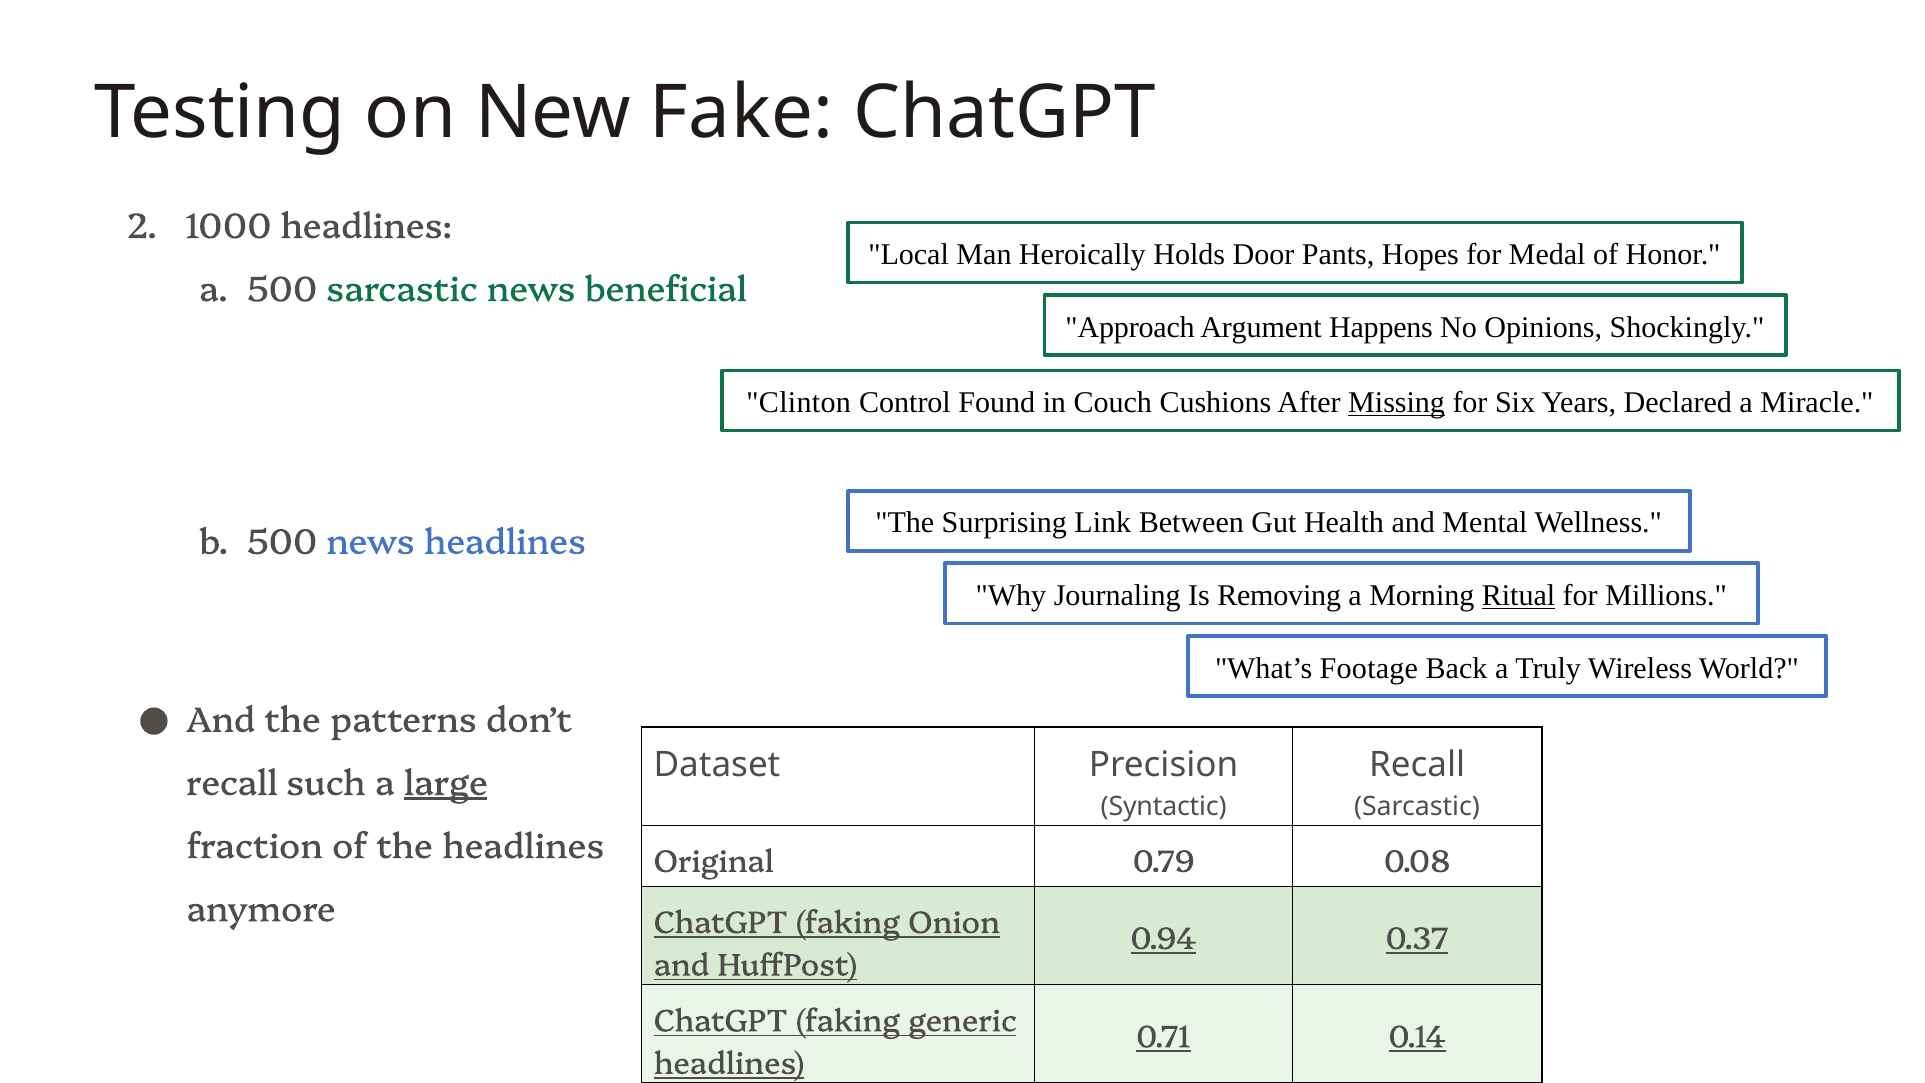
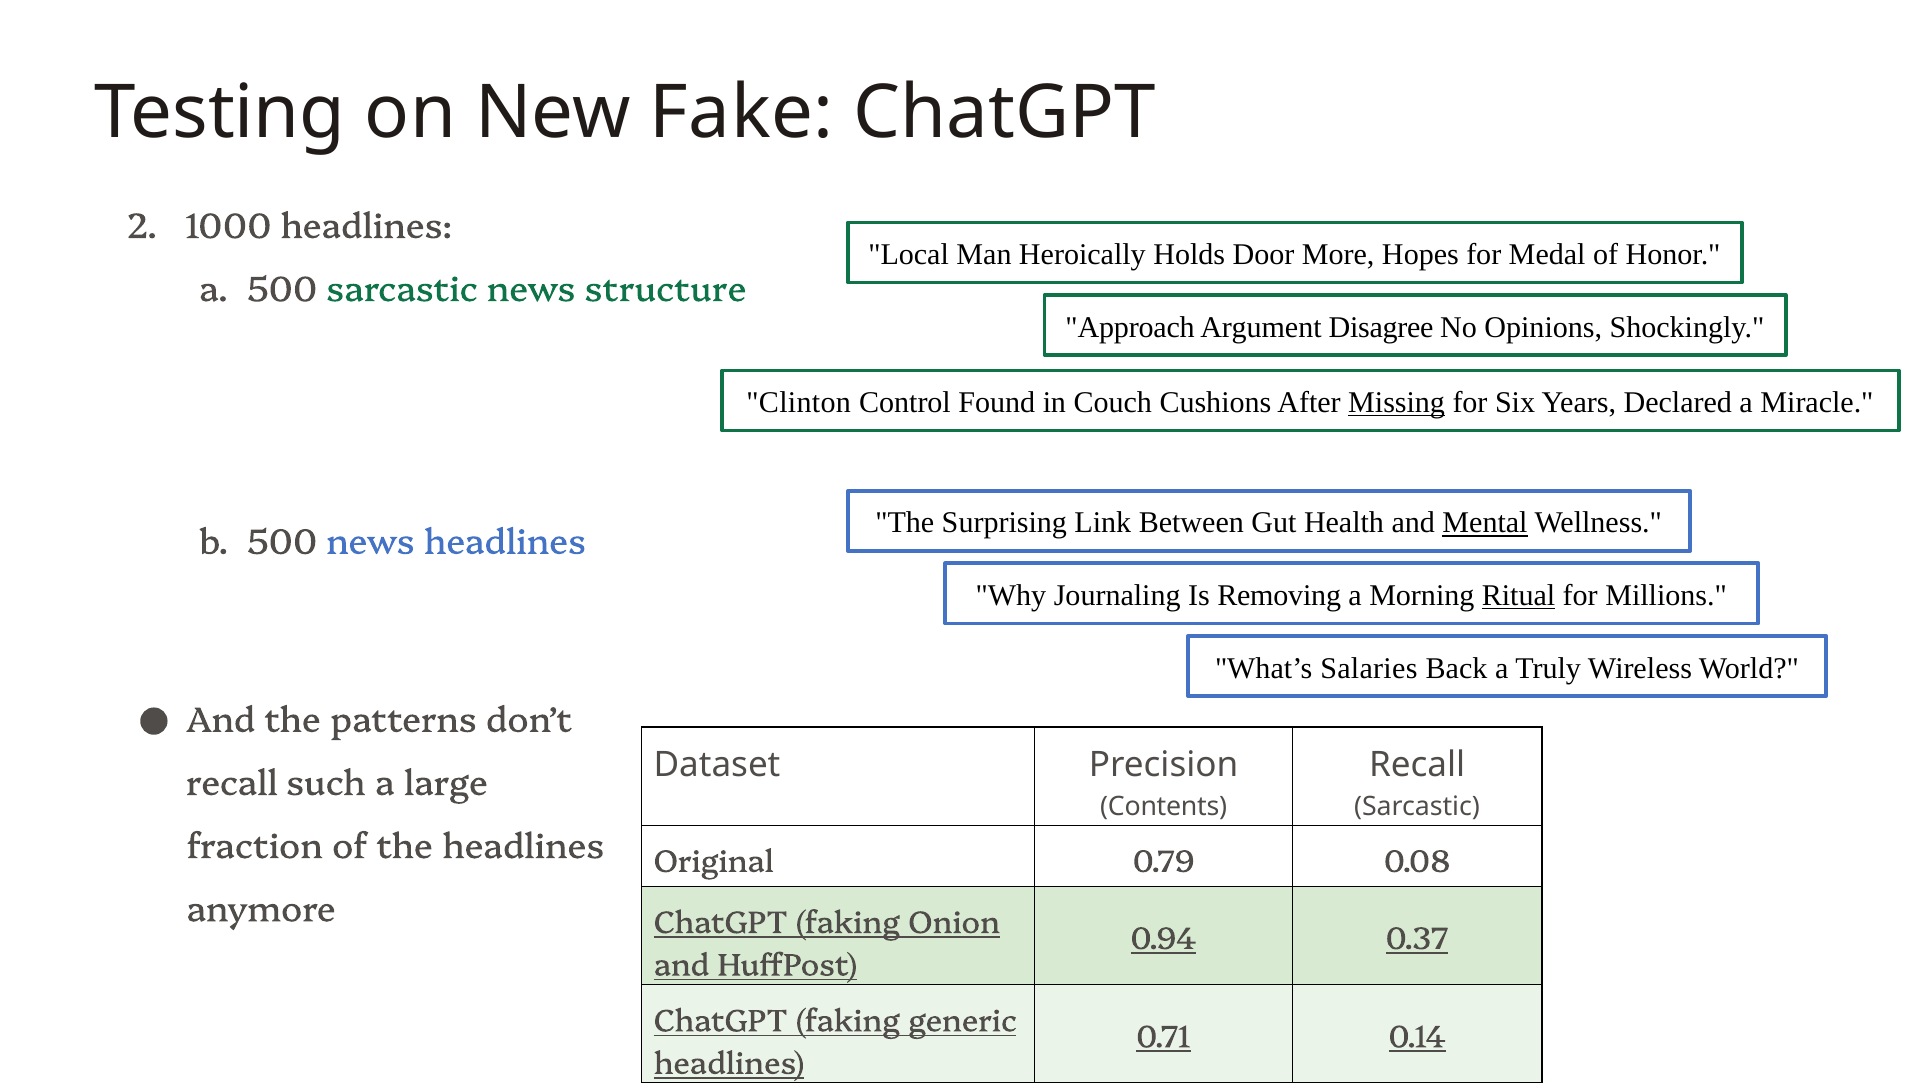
Pants: Pants -> More
beneficial: beneficial -> structure
Happens: Happens -> Disagree
Mental underline: none -> present
Footage: Footage -> Salaries
large underline: present -> none
Syntactic: Syntactic -> Contents
